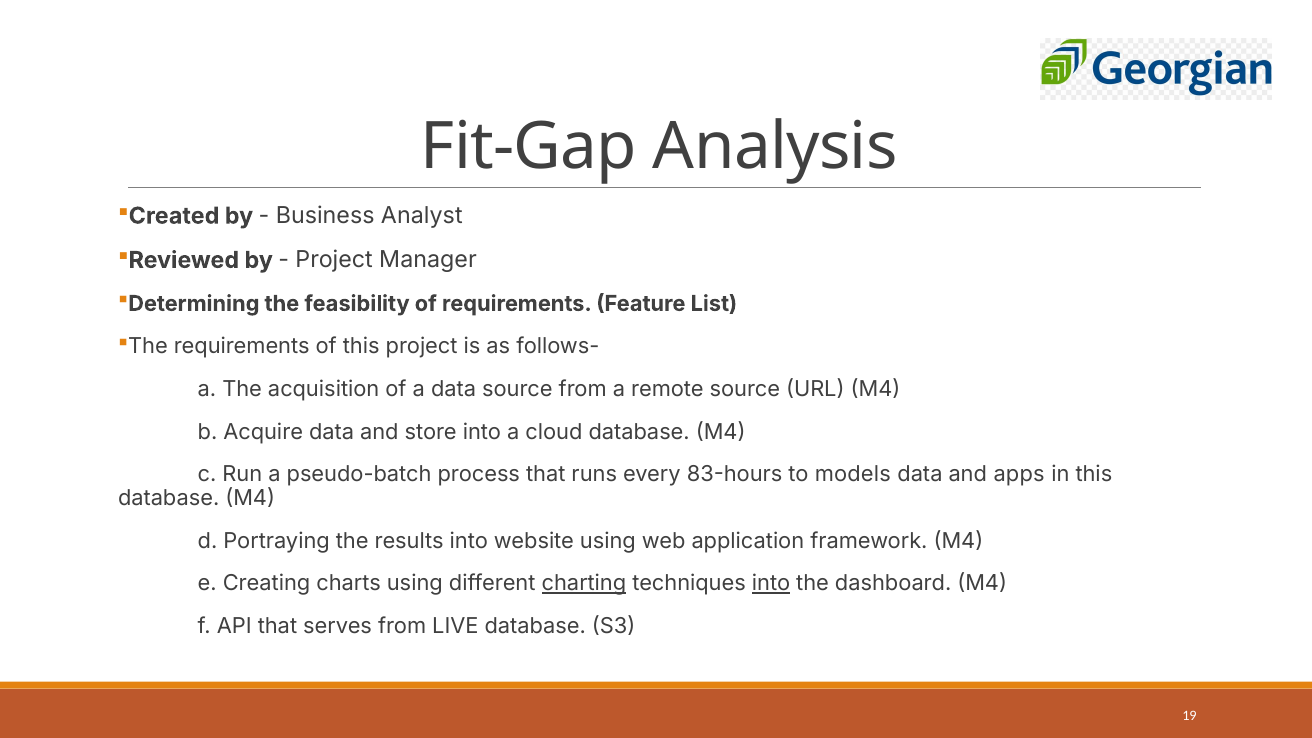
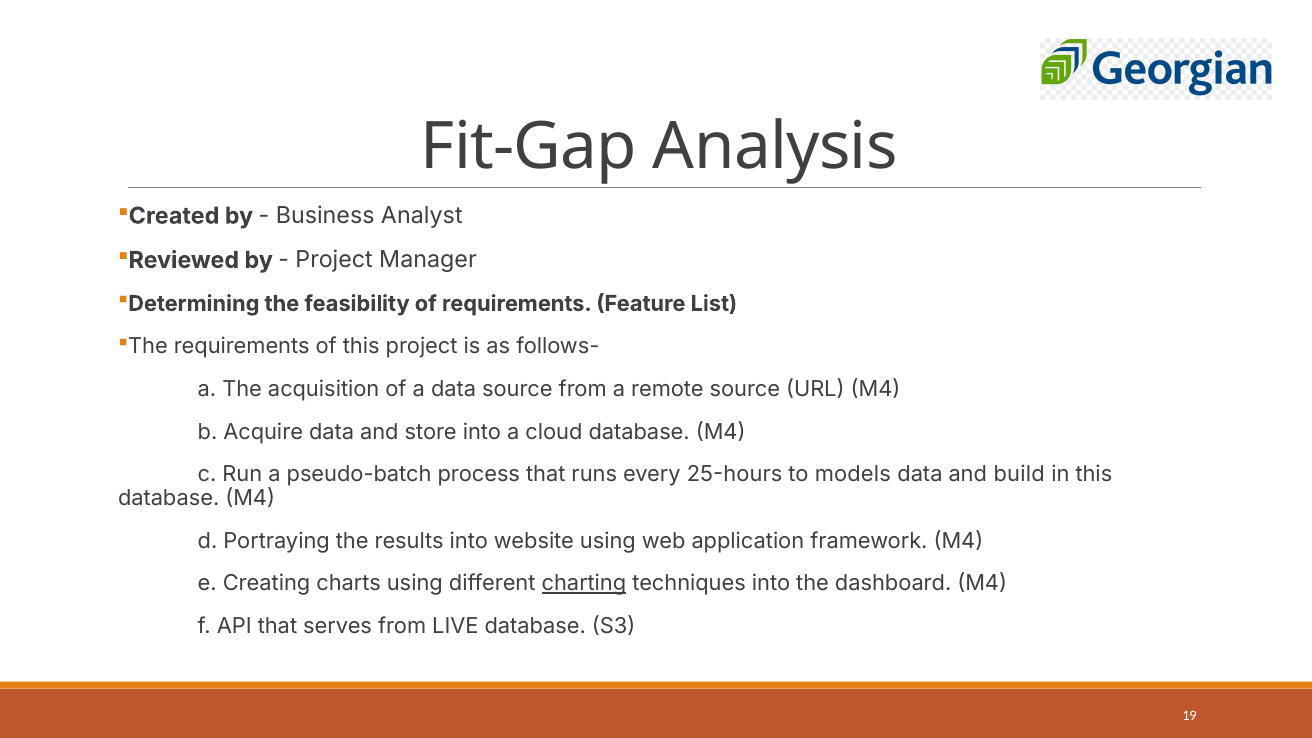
83-hours: 83-hours -> 25-hours
apps: apps -> build
into at (771, 584) underline: present -> none
